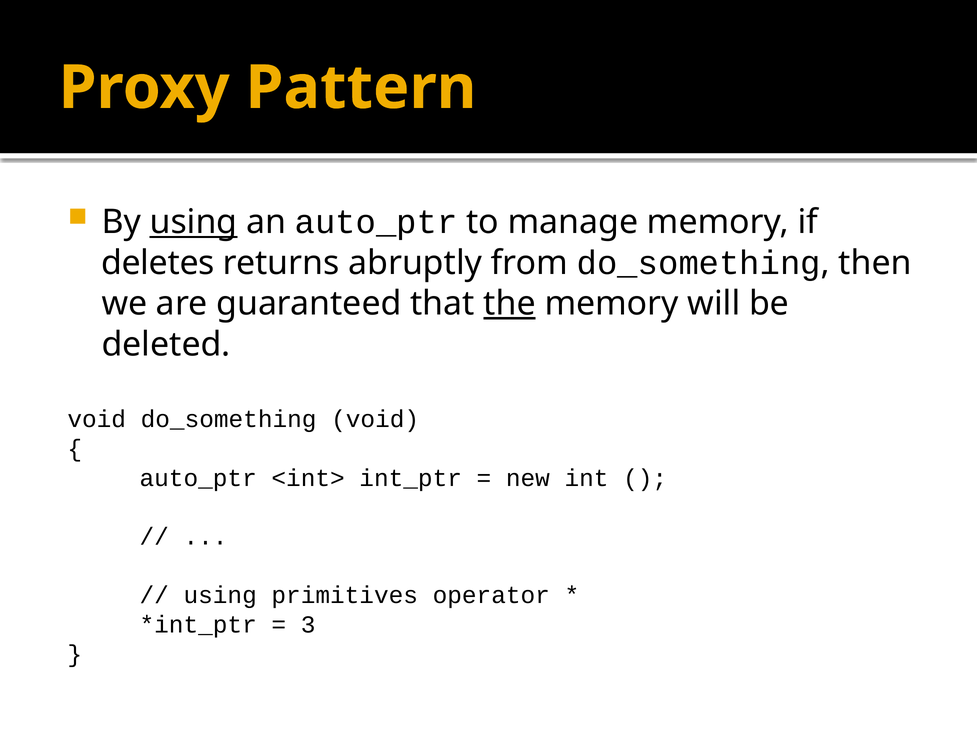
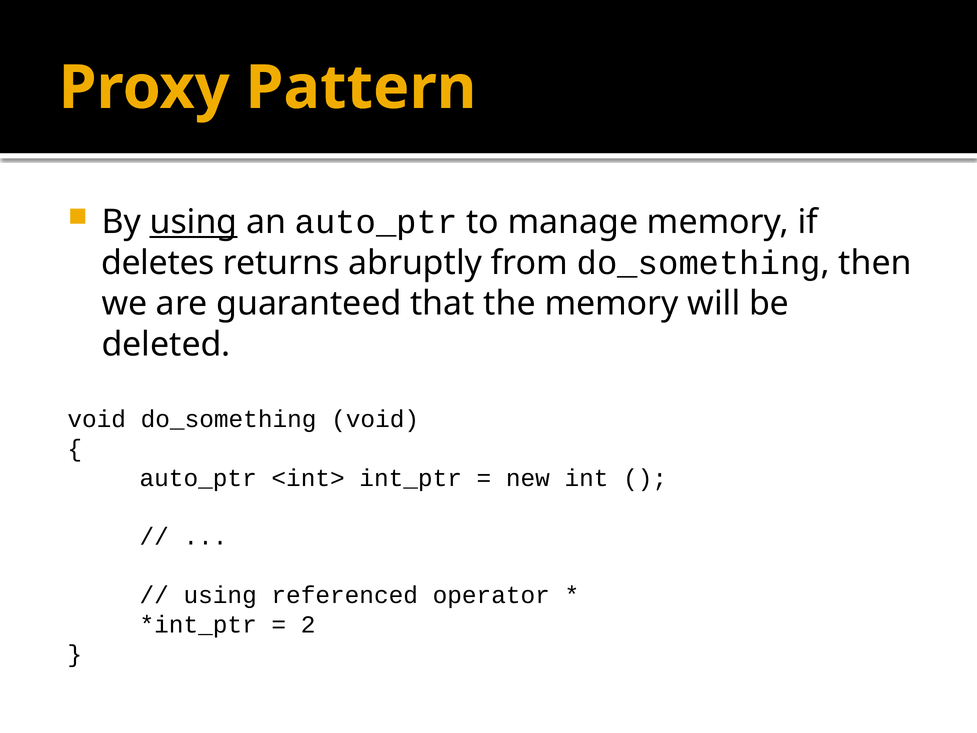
the underline: present -> none
primitives: primitives -> referenced
3: 3 -> 2
